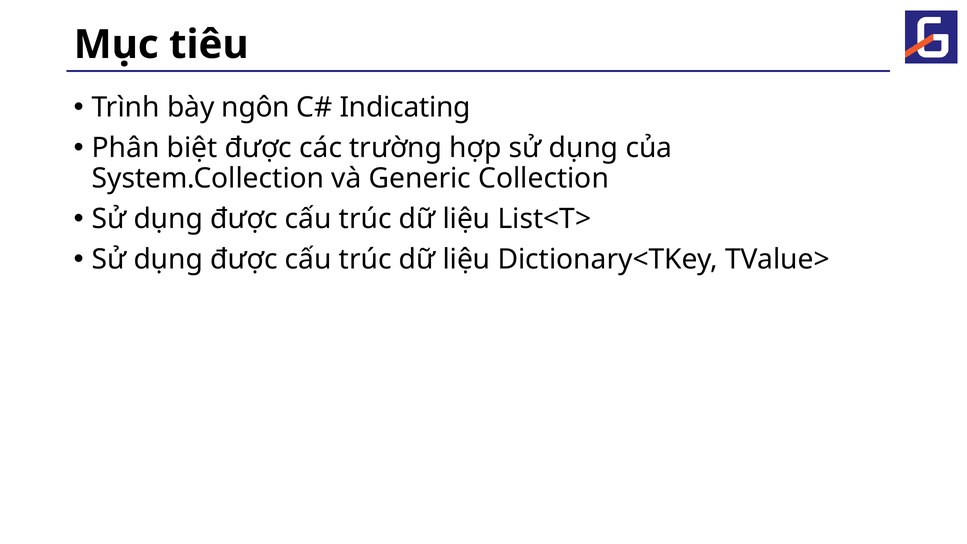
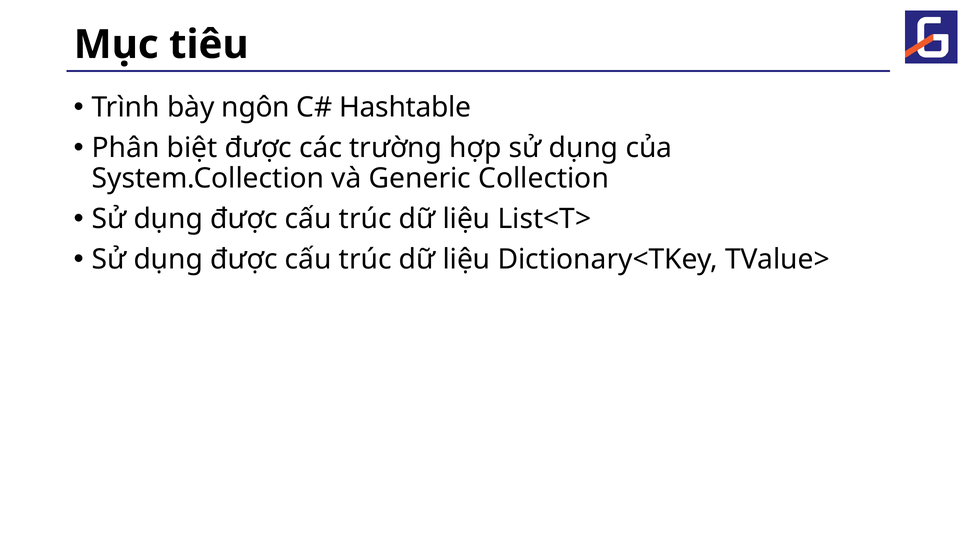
Indicating: Indicating -> Hashtable
